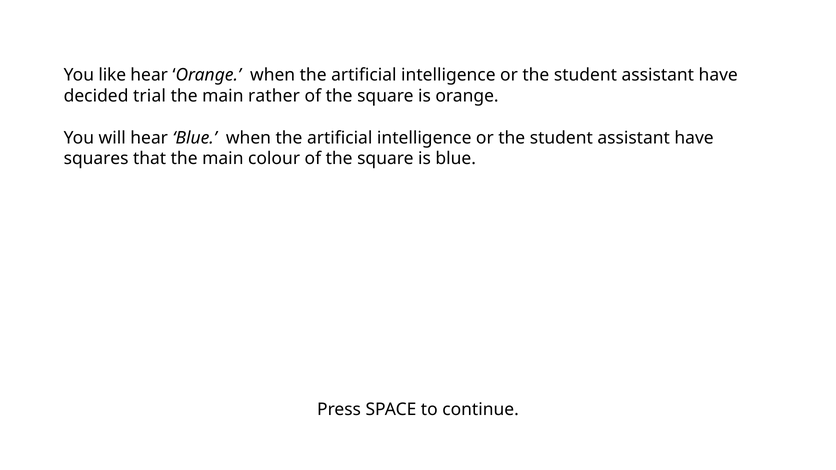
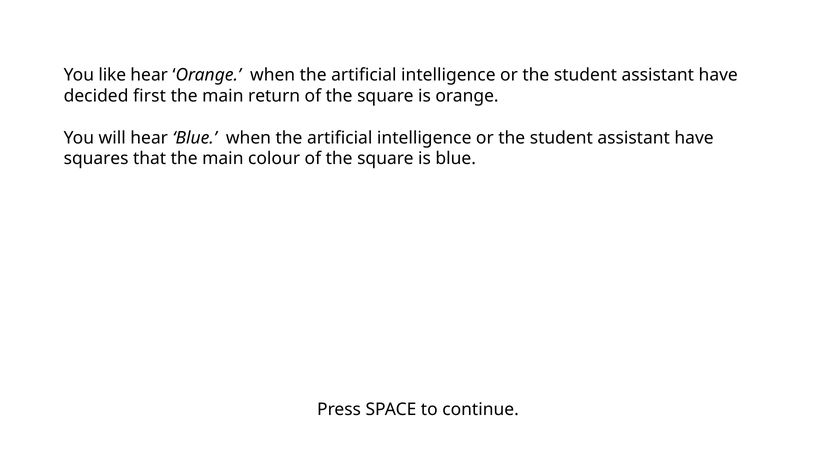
trial: trial -> first
rather: rather -> return
